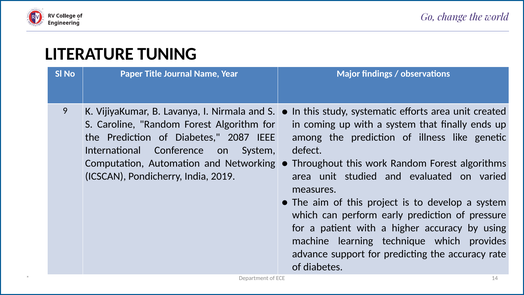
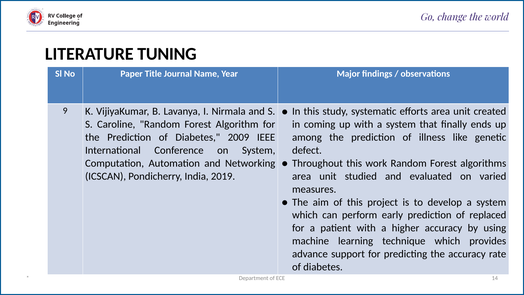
2087: 2087 -> 2009
pressure: pressure -> replaced
